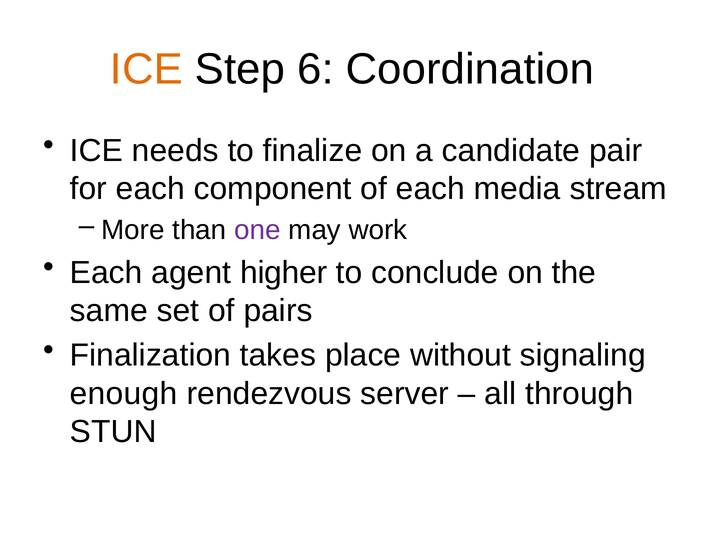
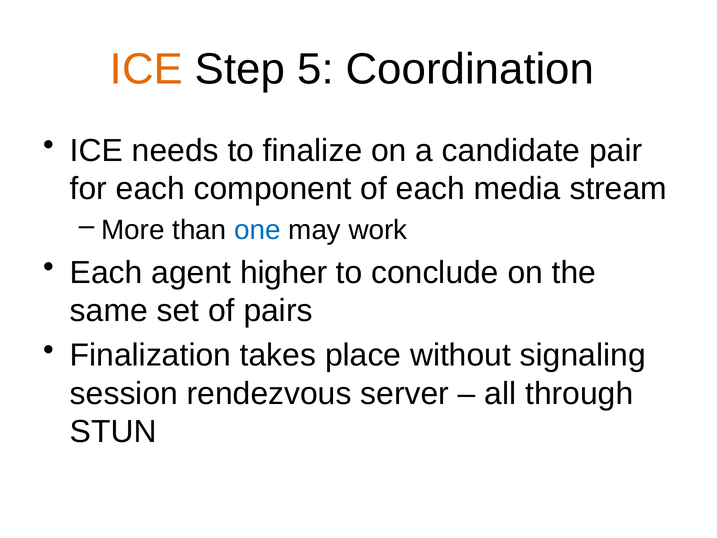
6: 6 -> 5
one colour: purple -> blue
enough: enough -> session
